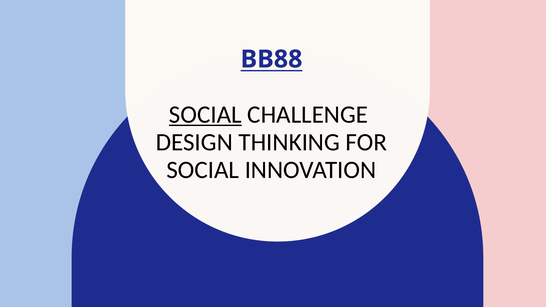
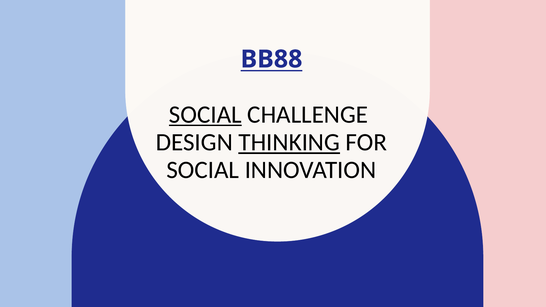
THINKING underline: none -> present
